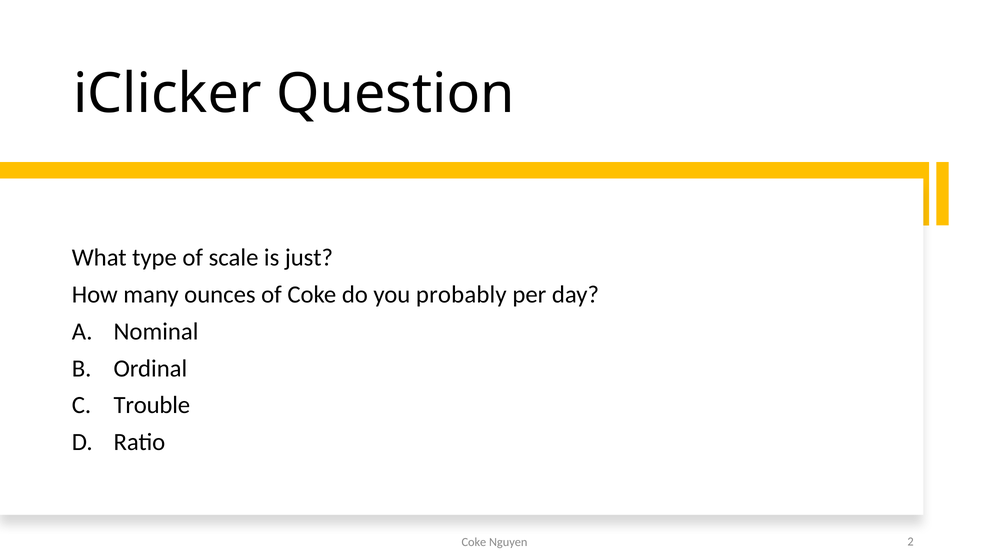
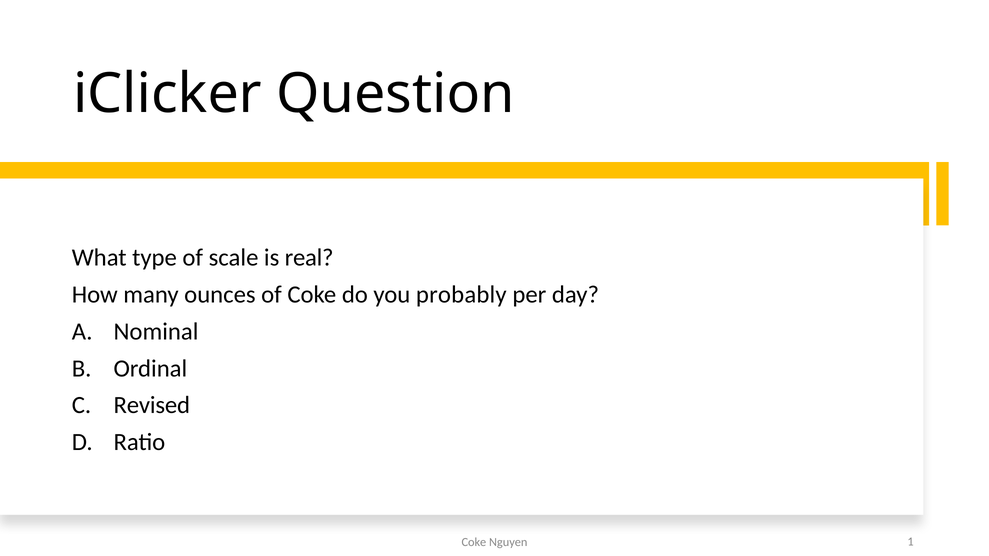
just: just -> real
Trouble: Trouble -> Revised
2: 2 -> 1
